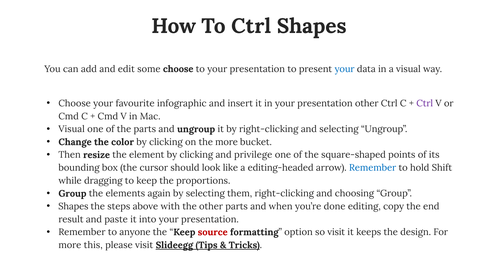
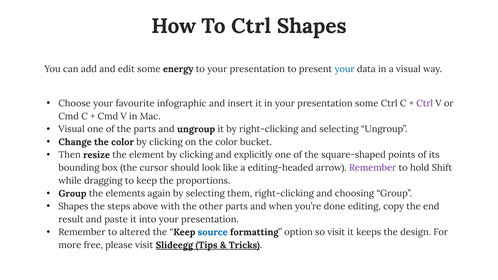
some choose: choose -> energy
presentation other: other -> some
on the more: more -> color
privilege: privilege -> explicitly
Remember at (373, 168) colour: blue -> purple
anyone: anyone -> altered
source colour: red -> blue
this: this -> free
